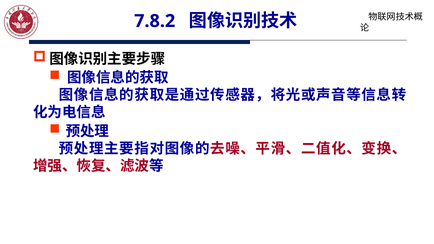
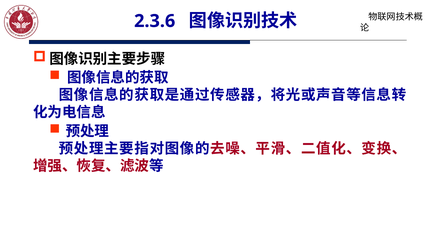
7.8.2: 7.8.2 -> 2.3.6
